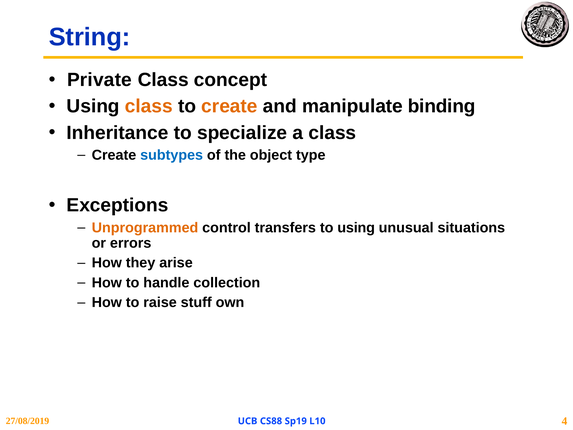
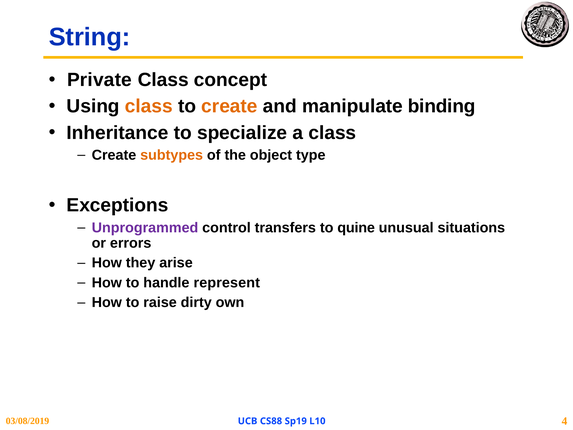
subtypes colour: blue -> orange
Unprogrammed colour: orange -> purple
to using: using -> quine
collection: collection -> represent
stuff: stuff -> dirty
27/08/2019: 27/08/2019 -> 03/08/2019
